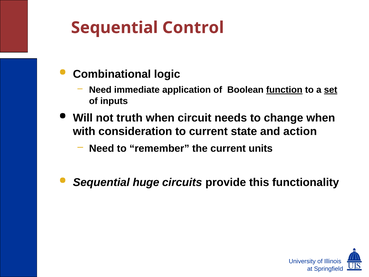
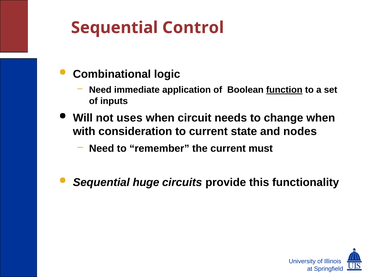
set underline: present -> none
truth: truth -> uses
action: action -> nodes
units: units -> must
